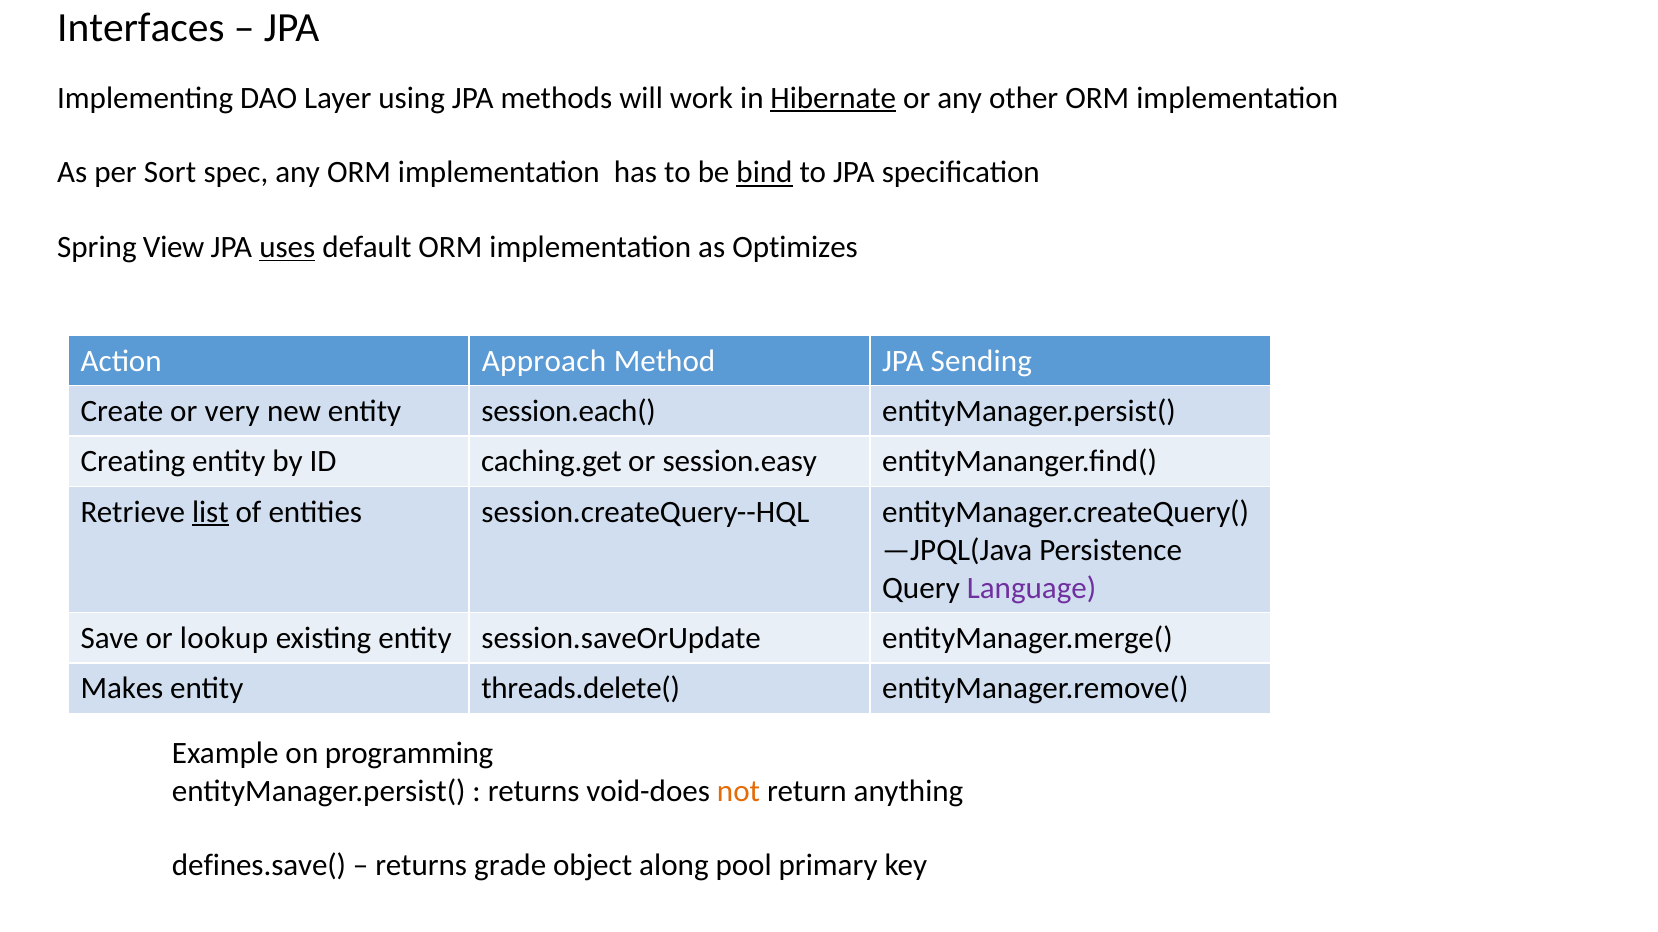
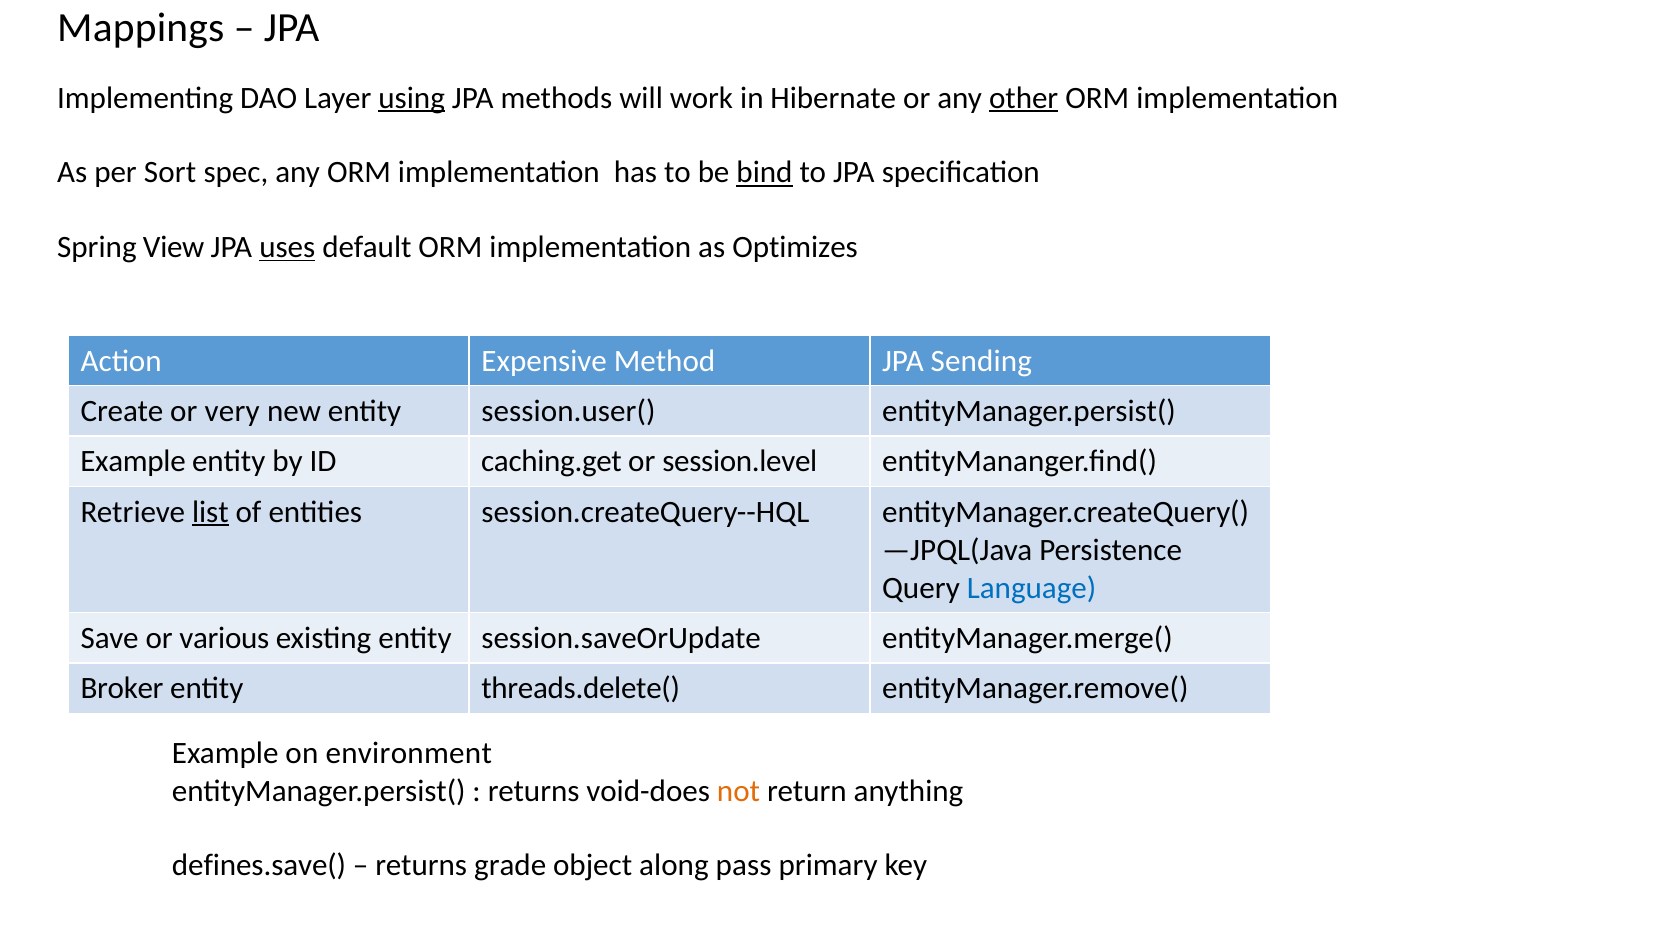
Interfaces: Interfaces -> Mappings
using underline: none -> present
Hibernate underline: present -> none
other underline: none -> present
Approach: Approach -> Expensive
session.each(: session.each( -> session.user(
Creating at (133, 462): Creating -> Example
session.easy: session.easy -> session.level
Language colour: purple -> blue
lookup: lookup -> various
Makes: Makes -> Broker
programming: programming -> environment
pool: pool -> pass
